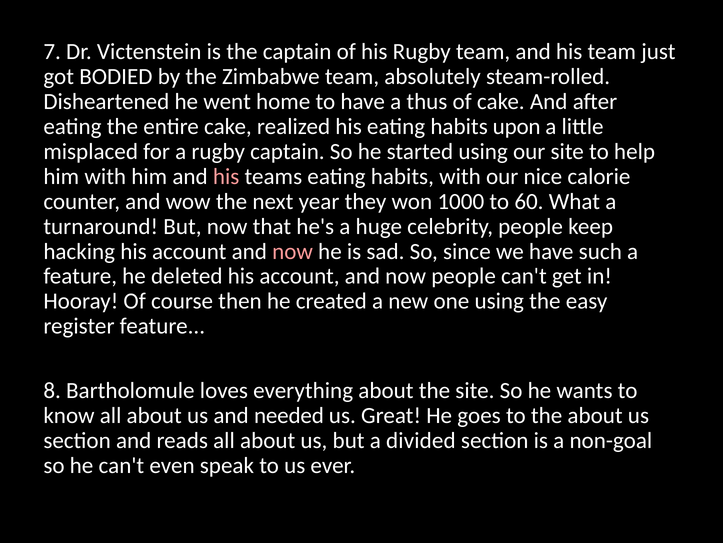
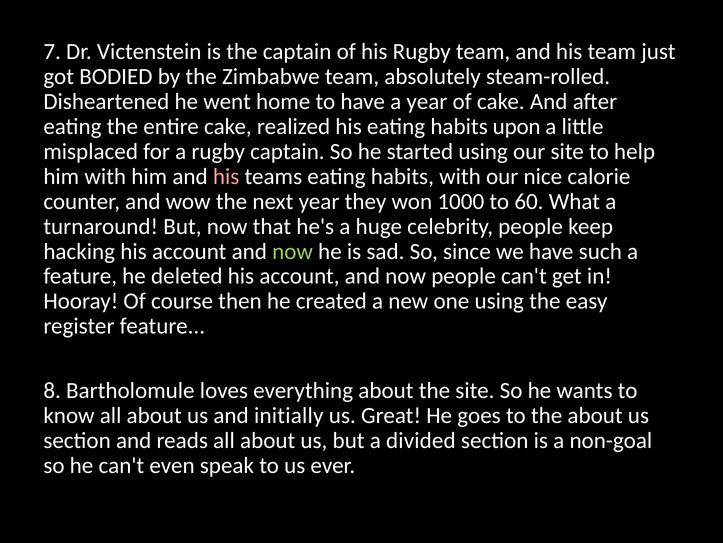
a thus: thus -> year
now at (293, 251) colour: pink -> light green
needed: needed -> initially
